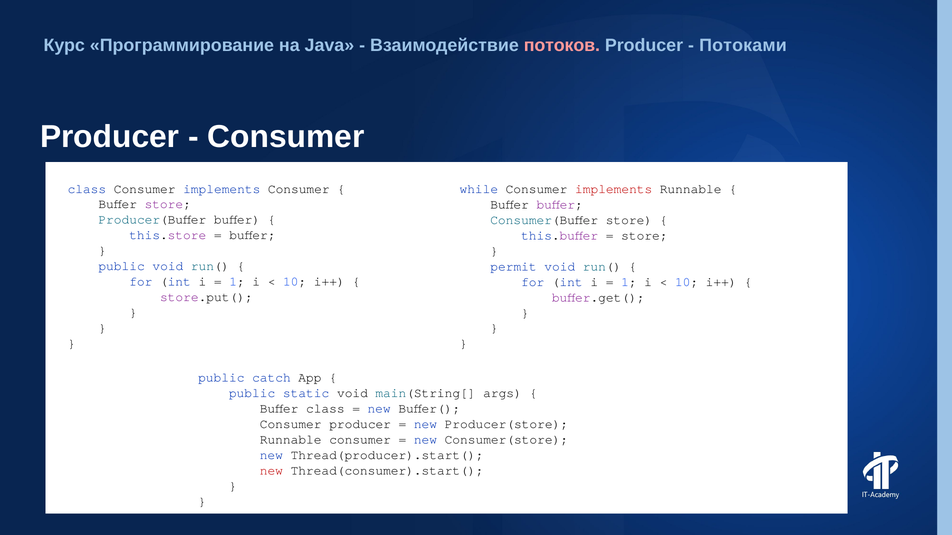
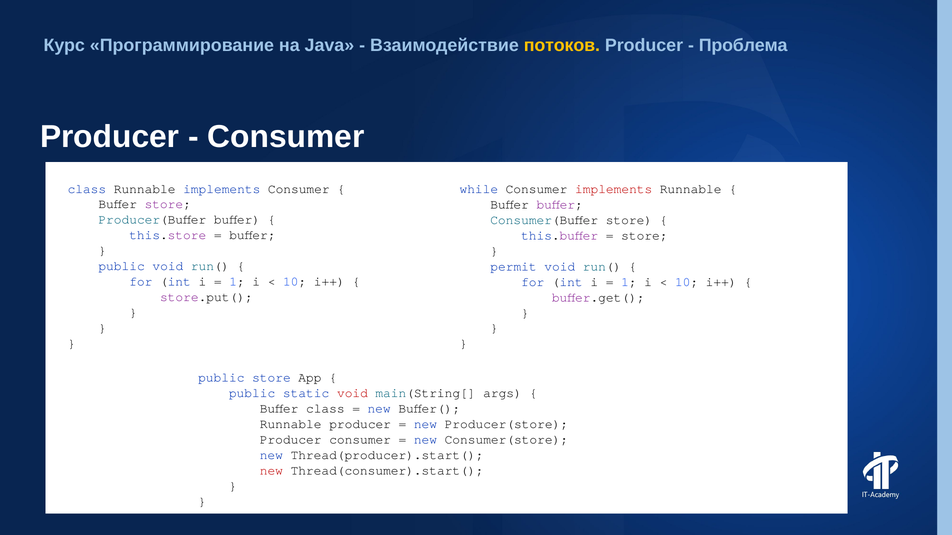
потоков colour: pink -> yellow
Потоками: Потоками -> Проблема
class Consumer: Consumer -> Runnable
public catch: catch -> store
void at (352, 393) colour: black -> red
Consumer at (291, 424): Consumer -> Runnable
Runnable at (291, 440): Runnable -> Producer
